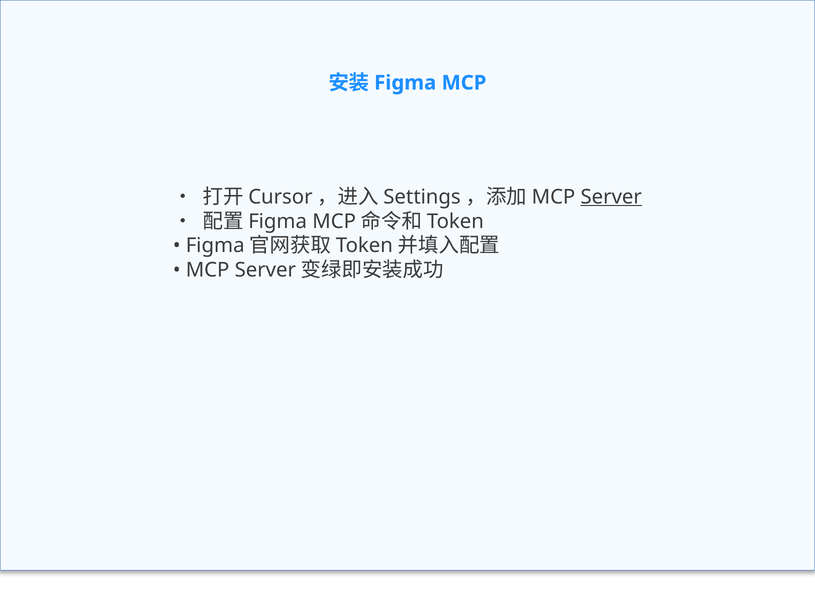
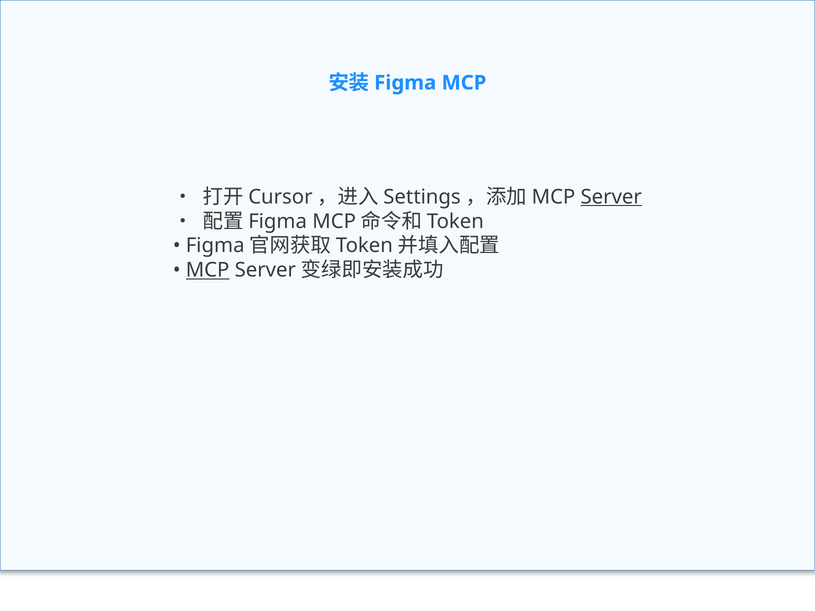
MCP at (208, 270) underline: none -> present
